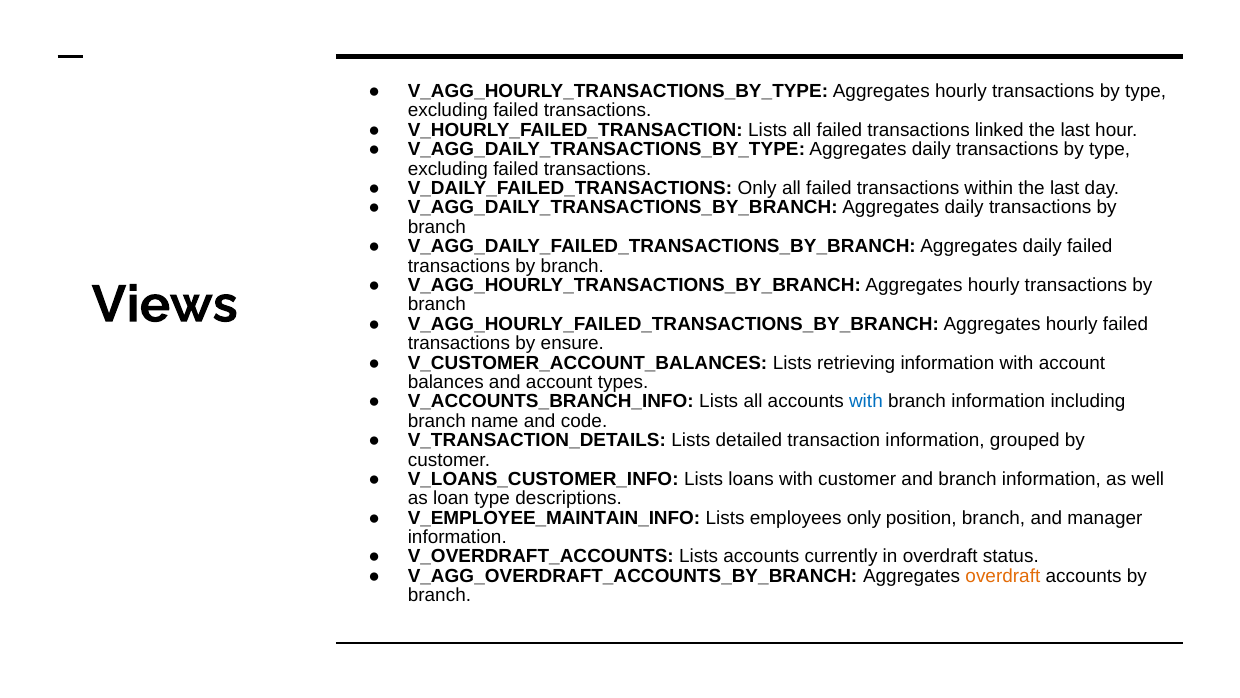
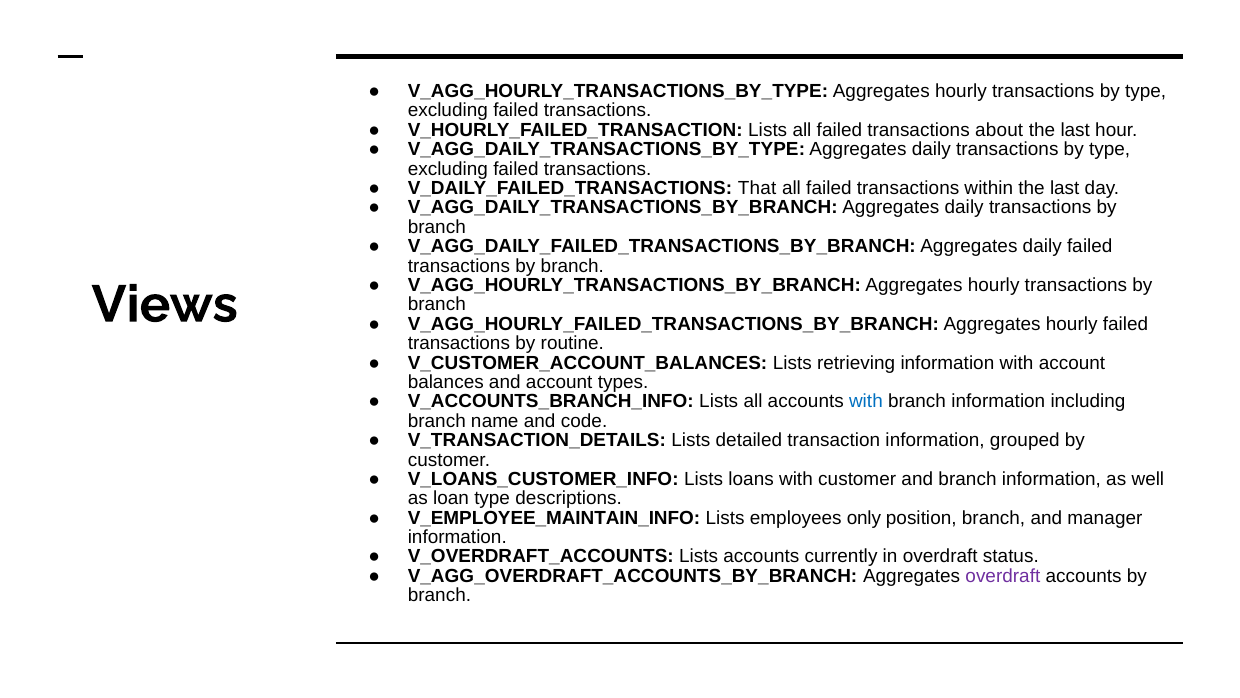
linked: linked -> about
V_DAILY_FAILED_TRANSACTIONS Only: Only -> That
ensure: ensure -> routine
overdraft at (1003, 576) colour: orange -> purple
